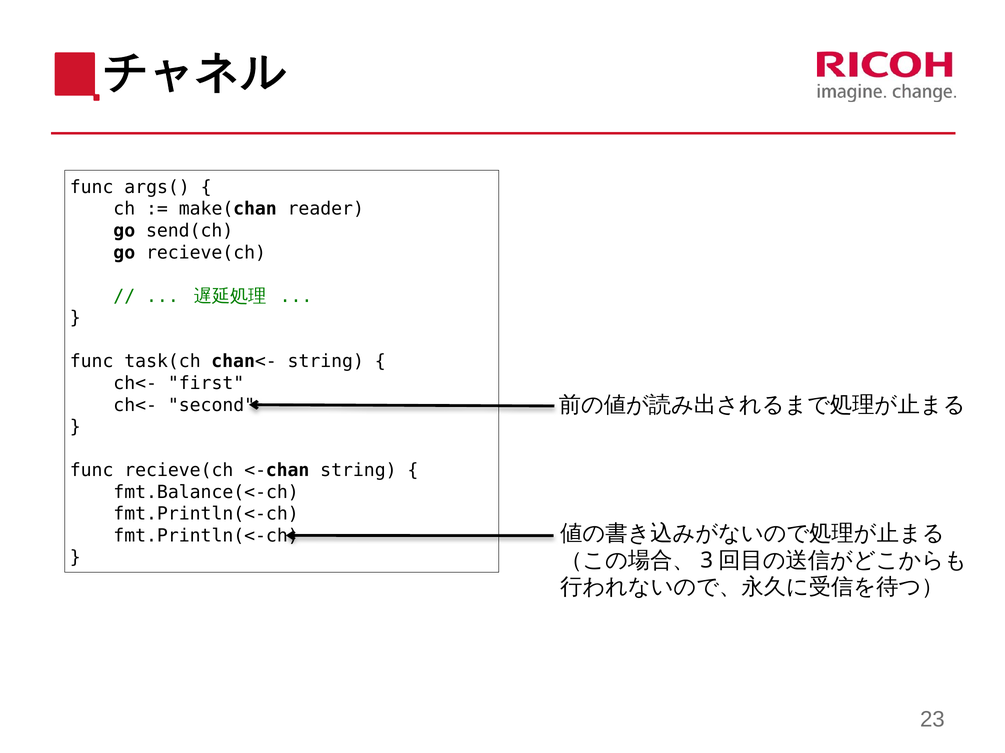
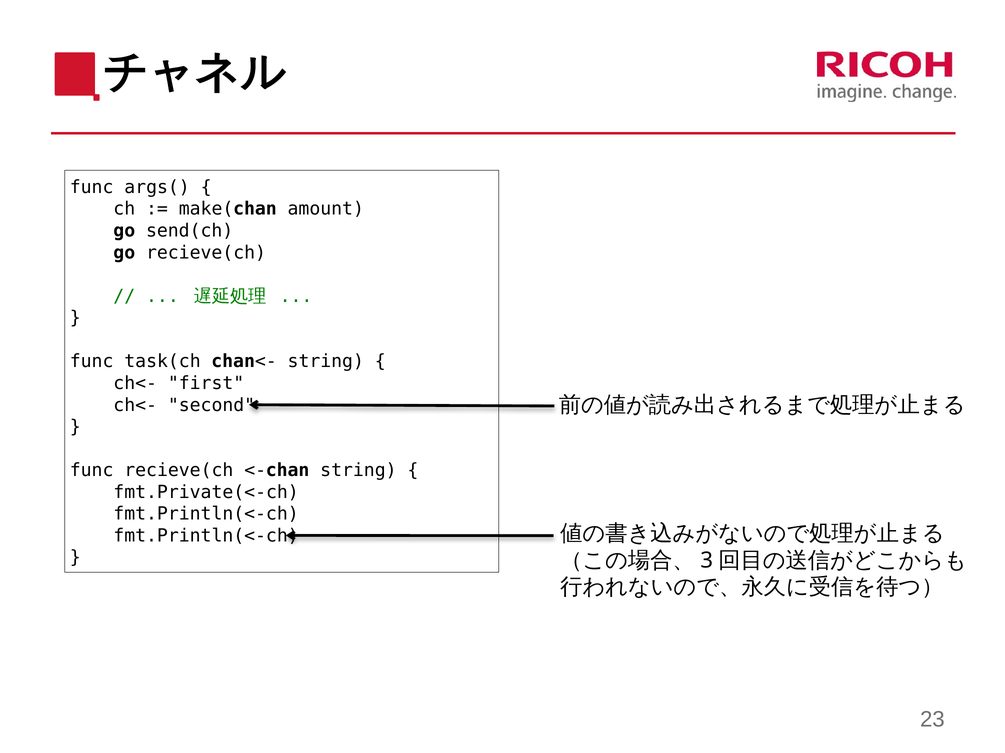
reader: reader -> amount
fmt.Balance(<-ch: fmt.Balance(<-ch -> fmt.Private(<-ch
